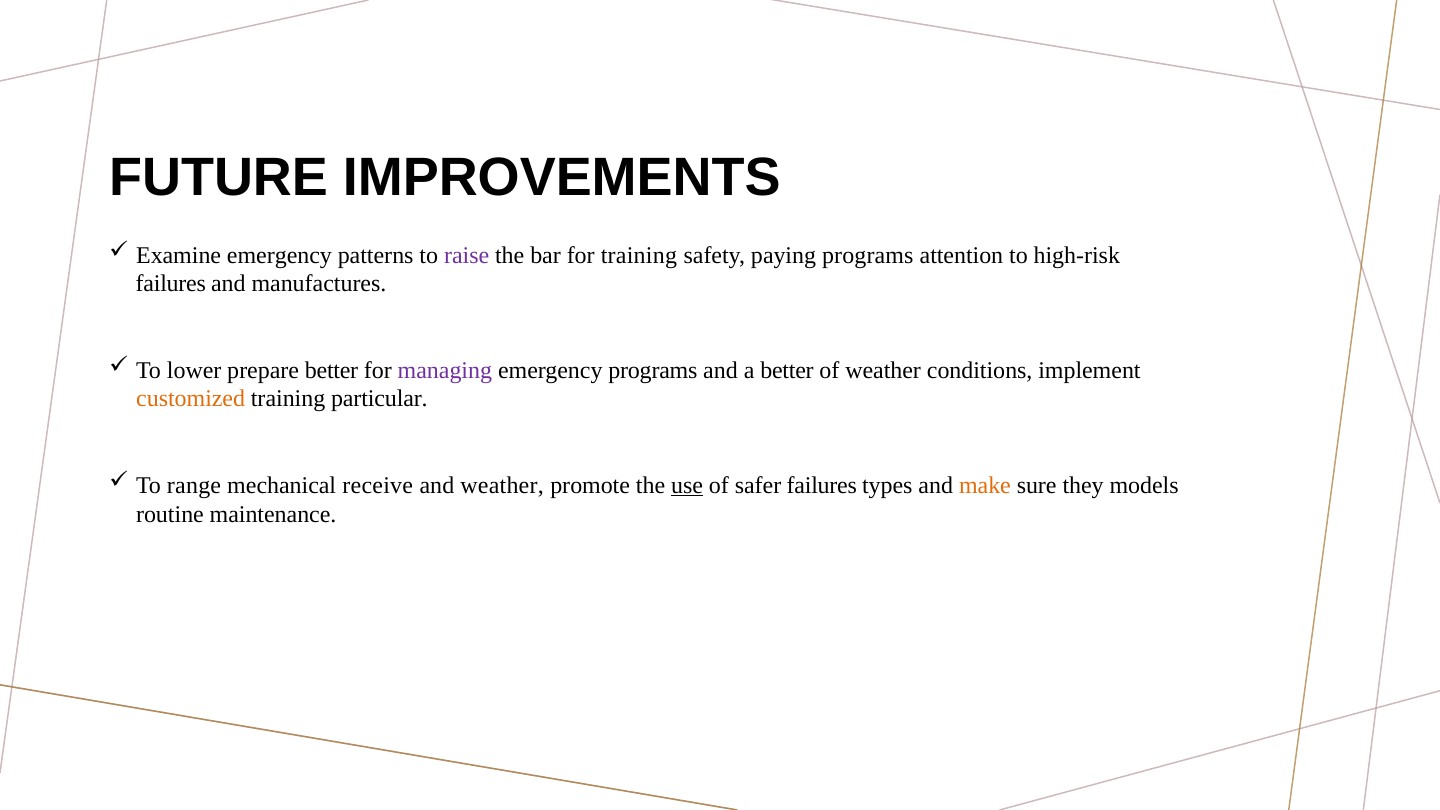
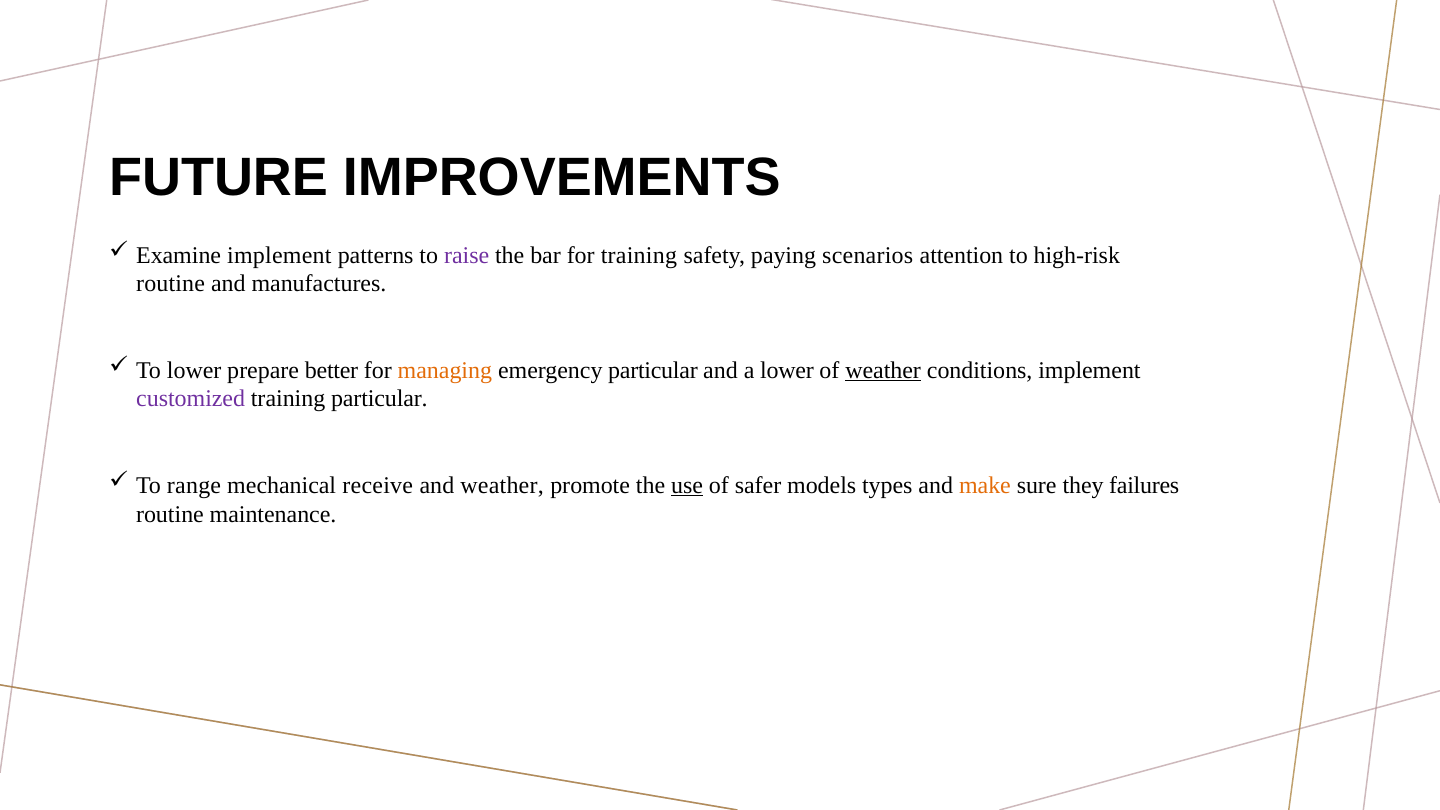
Examine emergency: emergency -> implement
paying programs: programs -> scenarios
failures at (171, 284): failures -> routine
managing colour: purple -> orange
emergency programs: programs -> particular
a better: better -> lower
weather at (883, 370) underline: none -> present
customized colour: orange -> purple
safer failures: failures -> models
models: models -> failures
